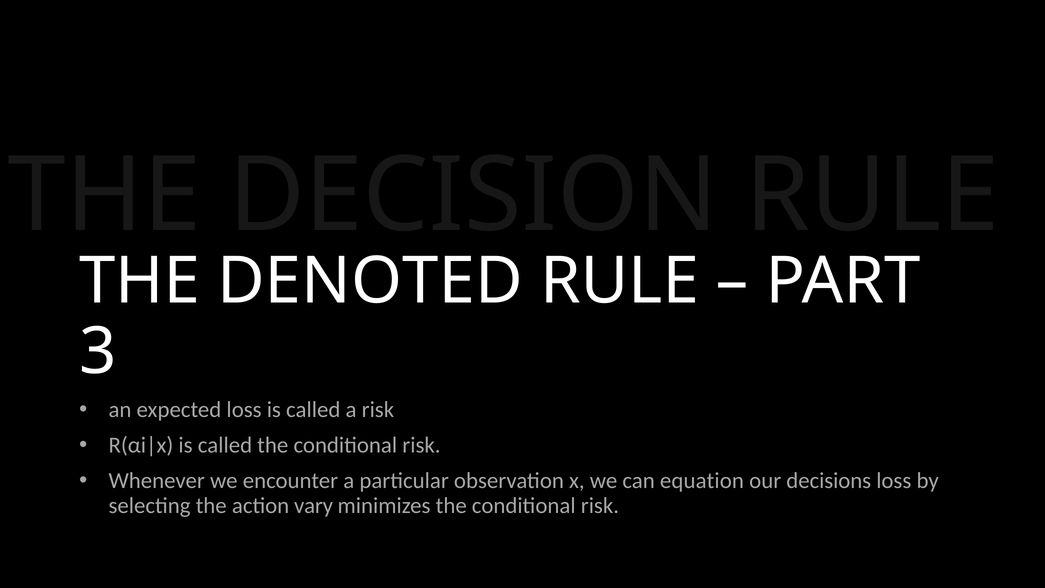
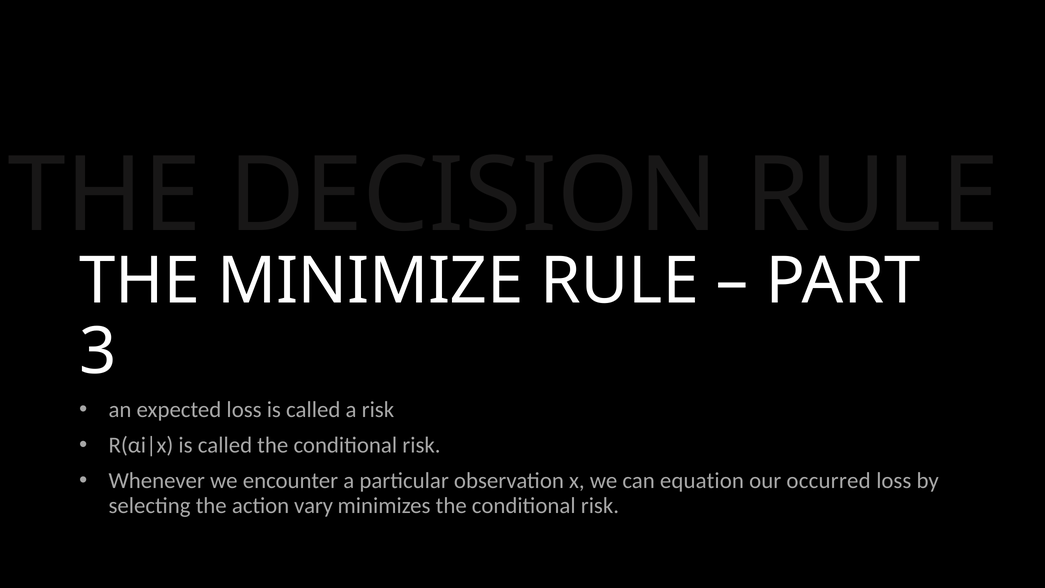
DENOTED: DENOTED -> MINIMIZE
decisions: decisions -> occurred
